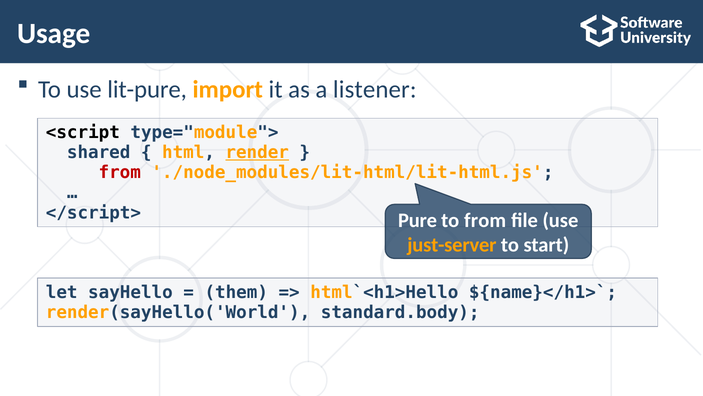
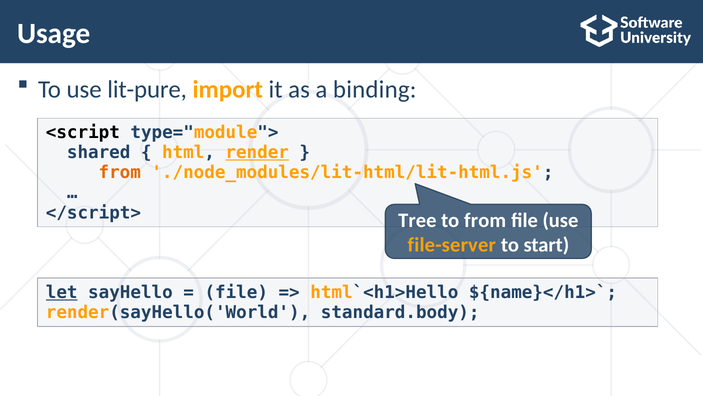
listener: listener -> binding
from at (120, 172) colour: red -> orange
Pure: Pure -> Tree
just-server: just-server -> file-server
let underline: none -> present
them at (236, 292): them -> file
